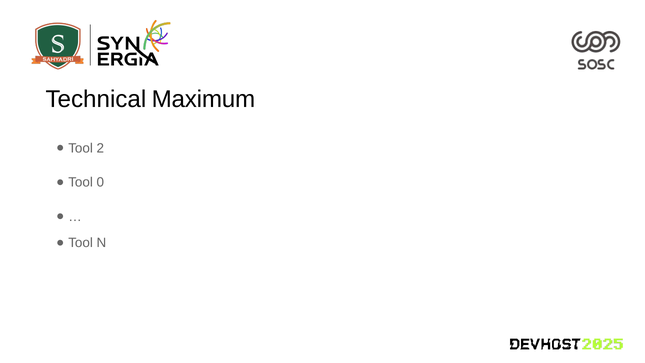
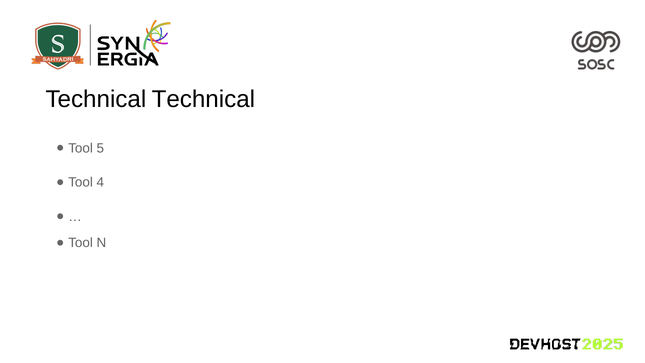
Technical Maximum: Maximum -> Technical
2: 2 -> 5
0: 0 -> 4
